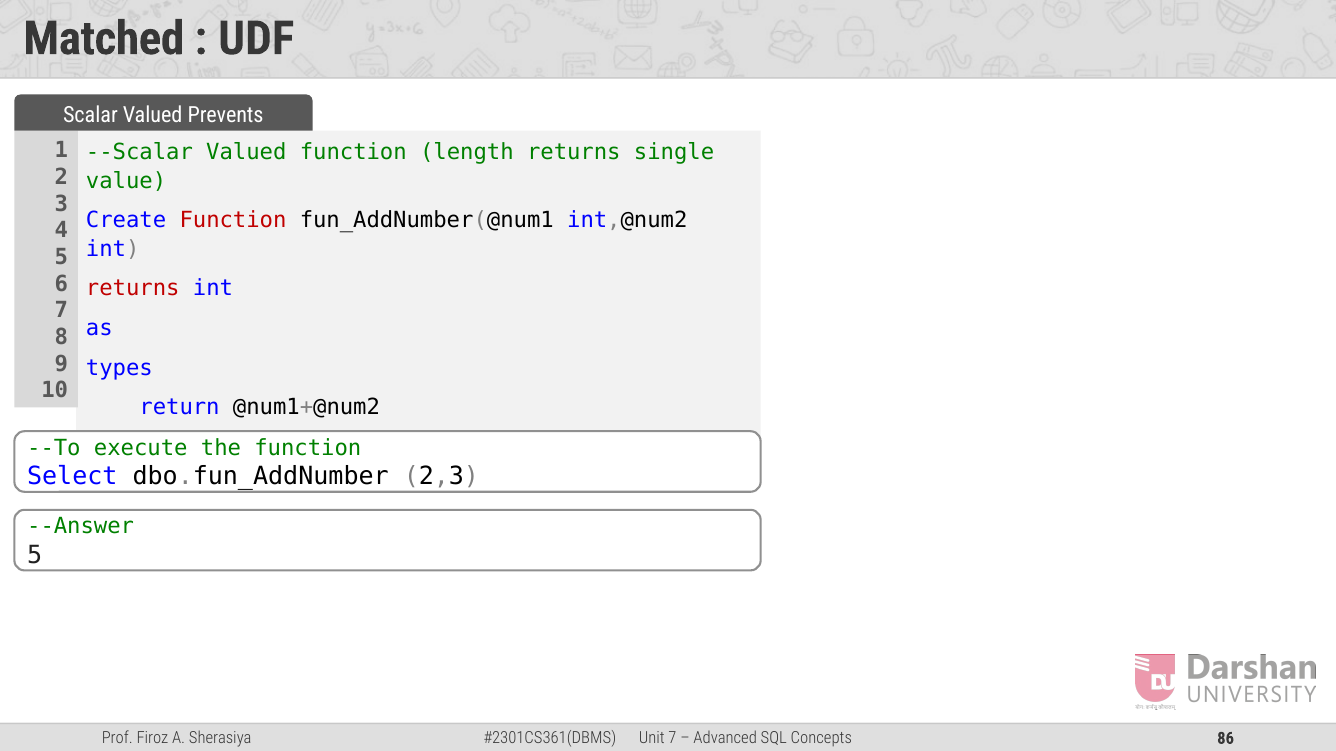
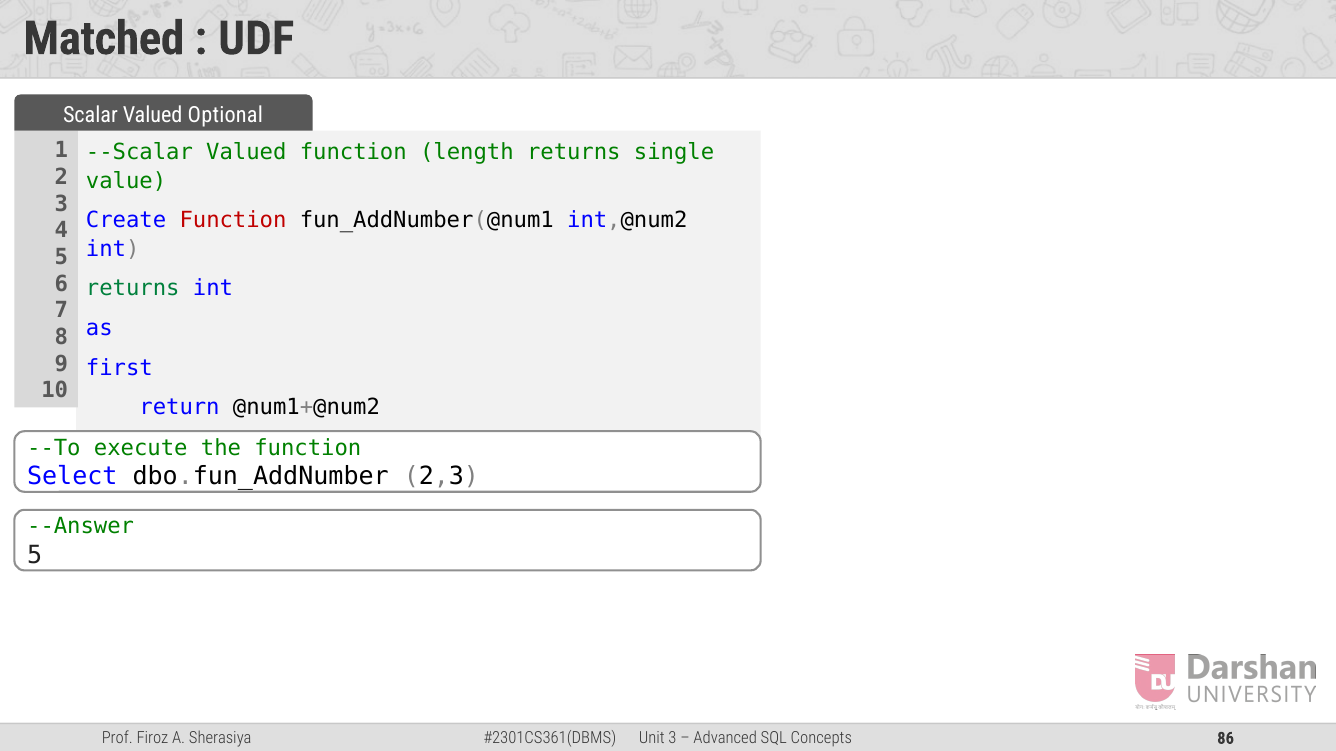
Prevents: Prevents -> Optional
returns at (133, 289) colour: red -> green
types: types -> first
7 at (673, 739): 7 -> 3
